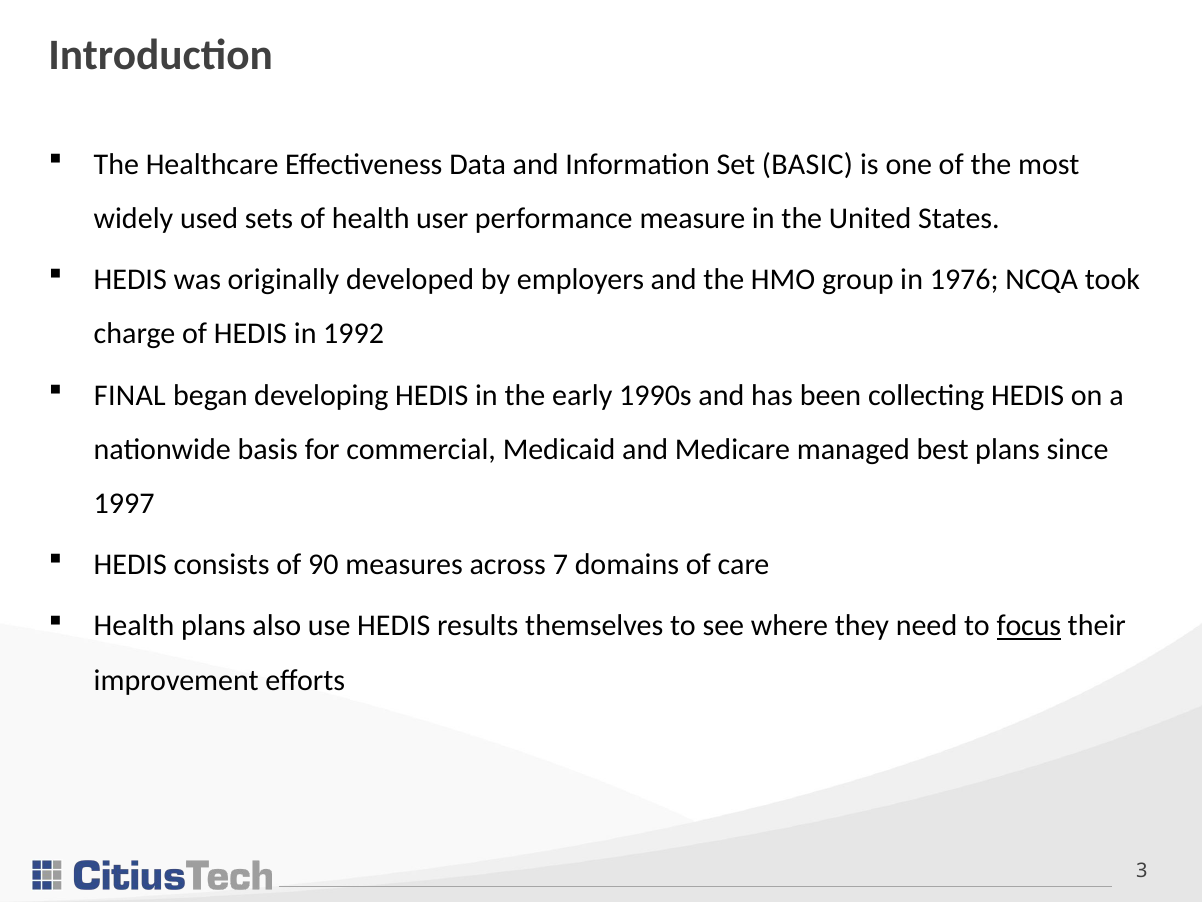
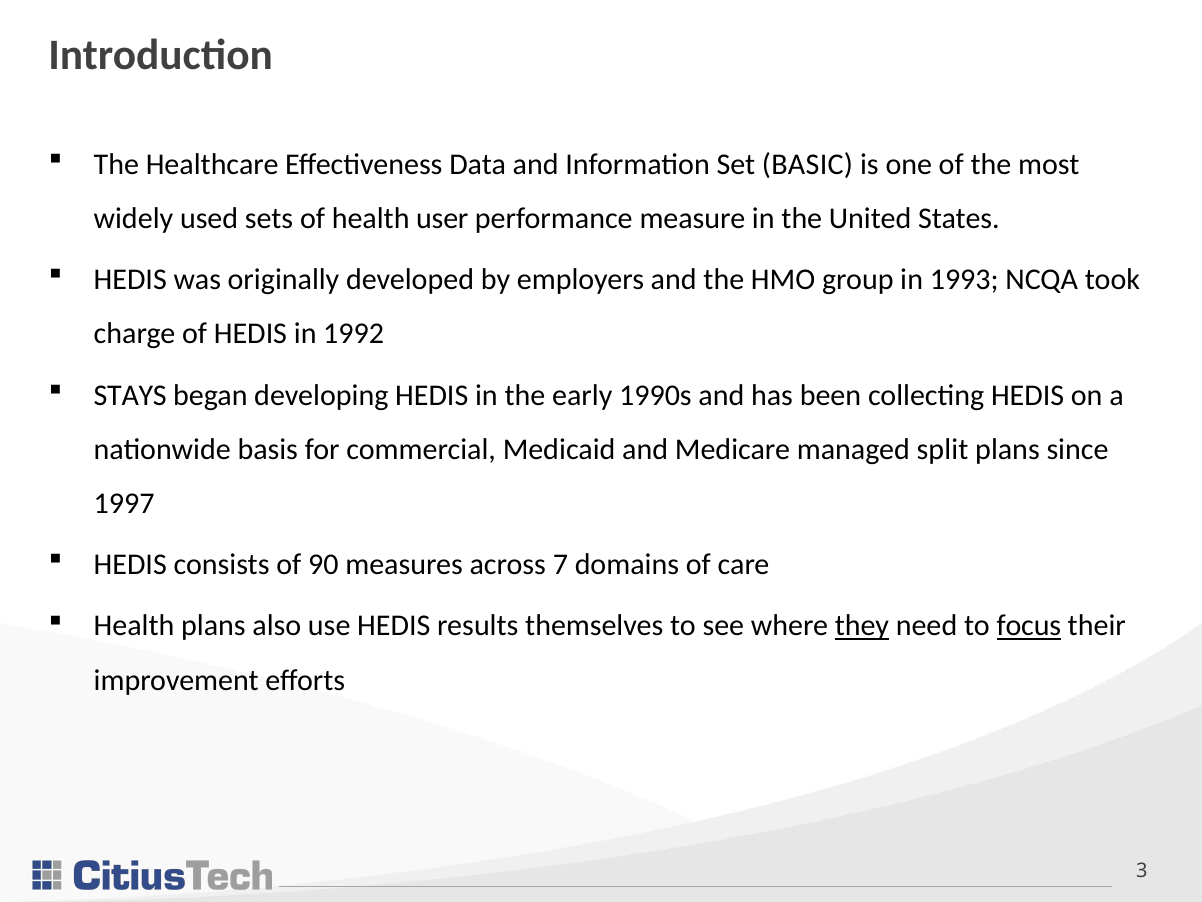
1976: 1976 -> 1993
FINAL: FINAL -> STAYS
best: best -> split
they underline: none -> present
